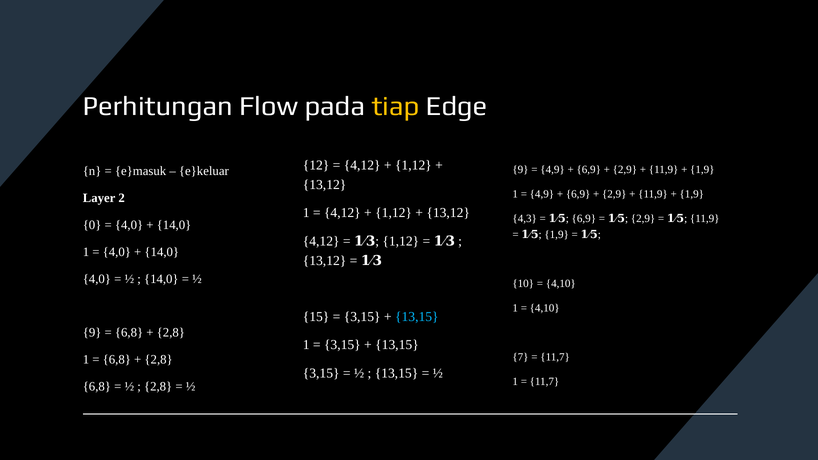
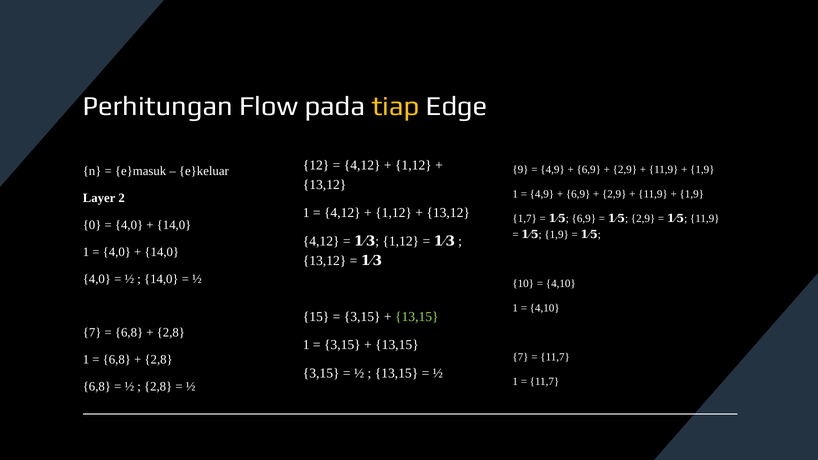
4,3: 4,3 -> 1,7
13,15 at (417, 317) colour: light blue -> light green
9 at (92, 333): 9 -> 7
